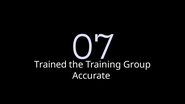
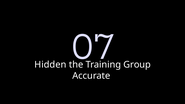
Trained: Trained -> Hidden
